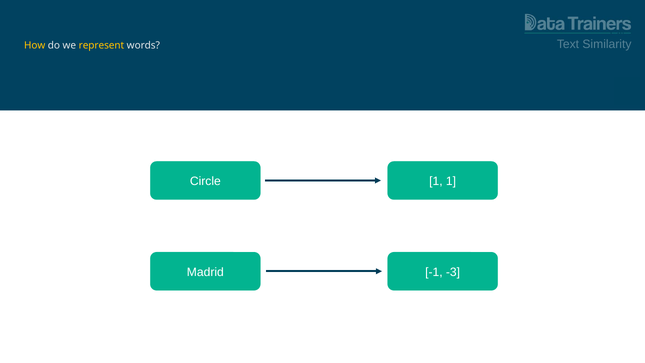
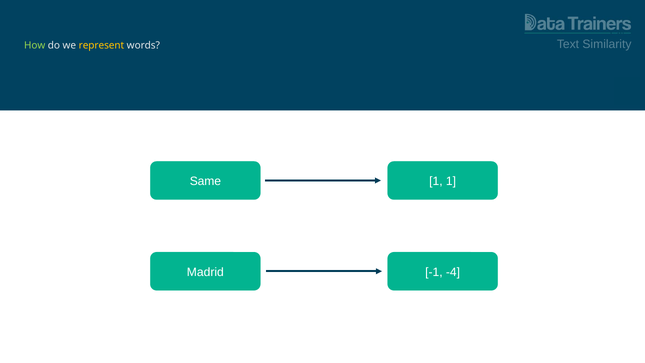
How colour: yellow -> light green
Circle: Circle -> Same
-3: -3 -> -4
